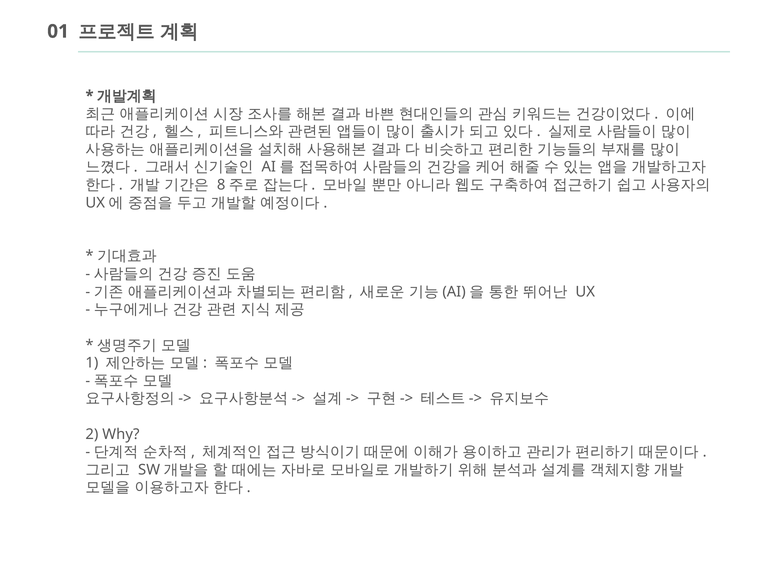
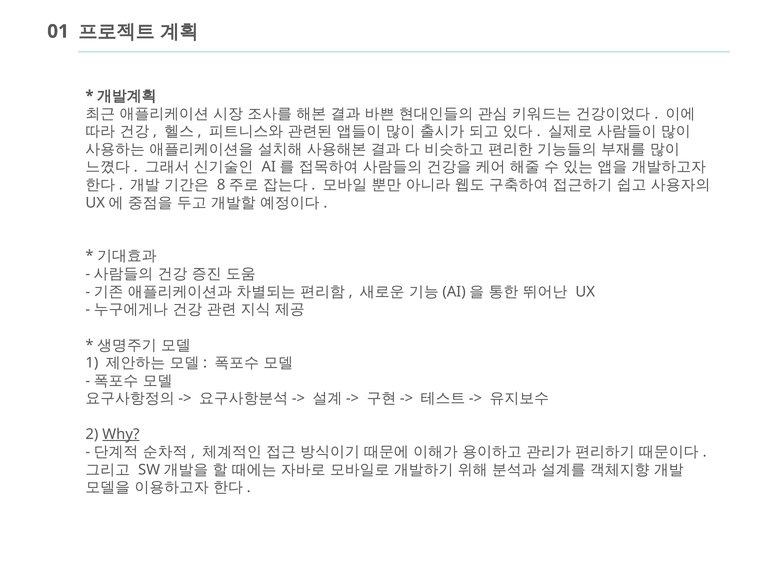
Why underline: none -> present
